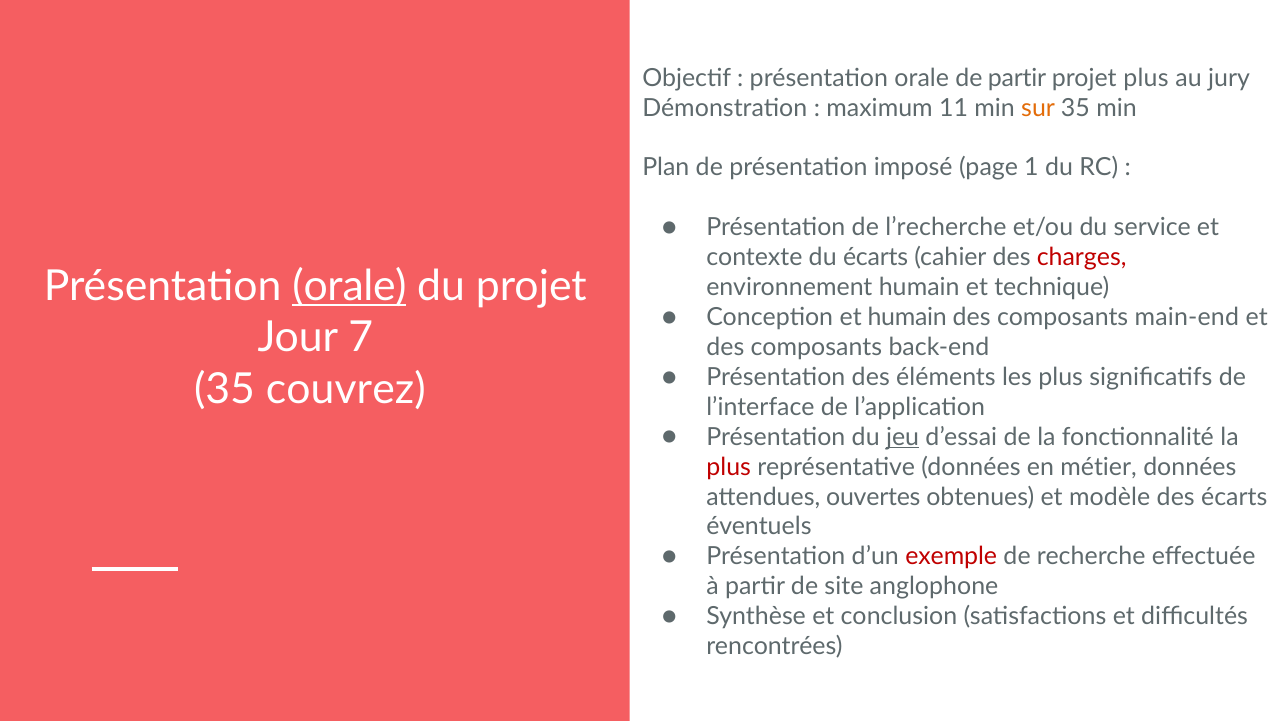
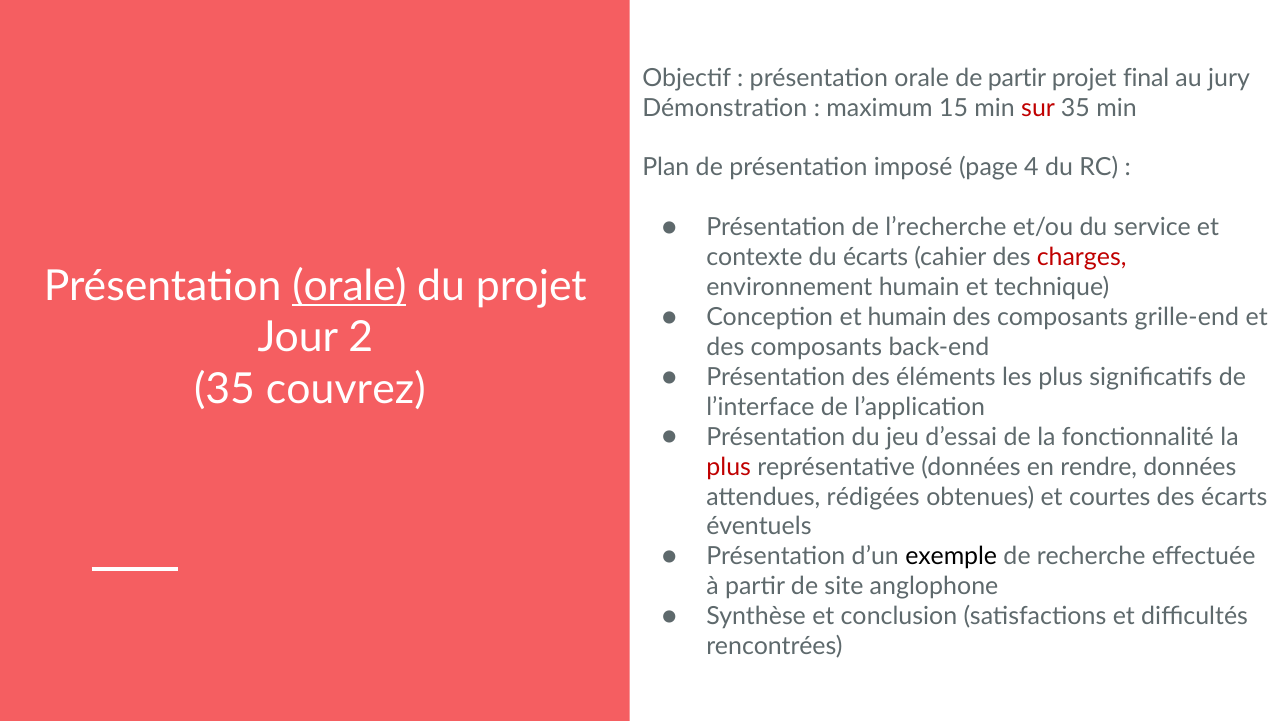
projet plus: plus -> final
11: 11 -> 15
sur colour: orange -> red
1: 1 -> 4
main-end: main-end -> grille-end
7: 7 -> 2
jeu underline: present -> none
métier: métier -> rendre
ouvertes: ouvertes -> rédigées
modèle: modèle -> courtes
exemple colour: red -> black
